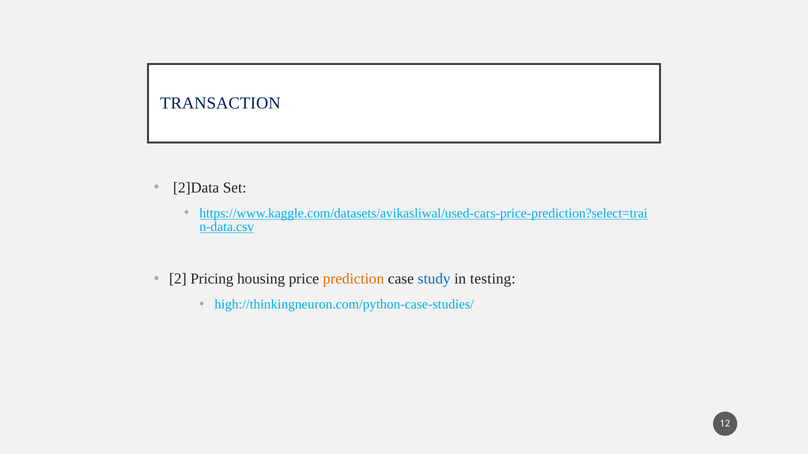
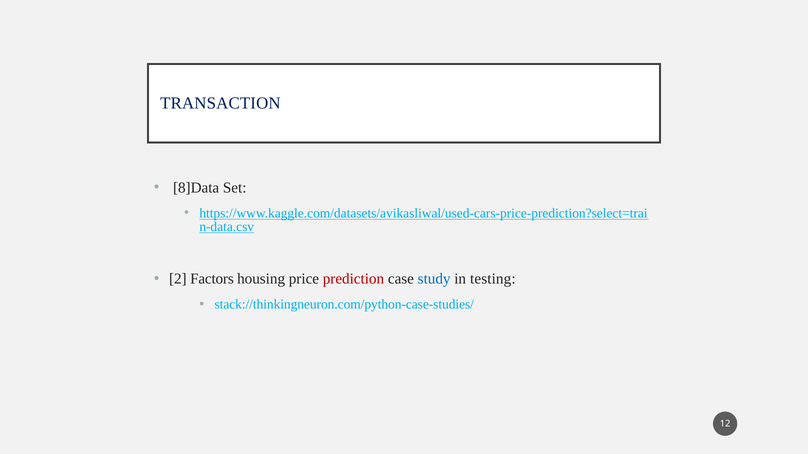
2]Data: 2]Data -> 8]Data
Pricing: Pricing -> Factors
prediction colour: orange -> red
high://thinkingneuron.com/python-case-studies/: high://thinkingneuron.com/python-case-studies/ -> stack://thinkingneuron.com/python-case-studies/
